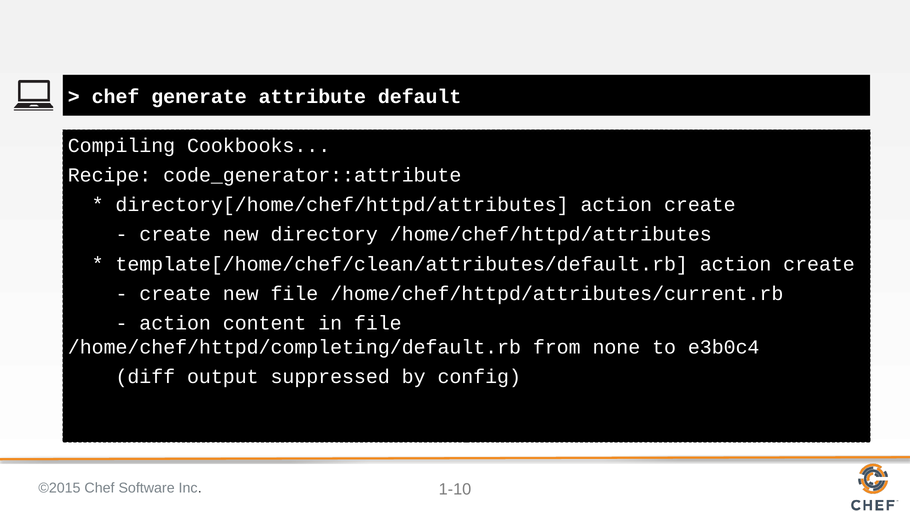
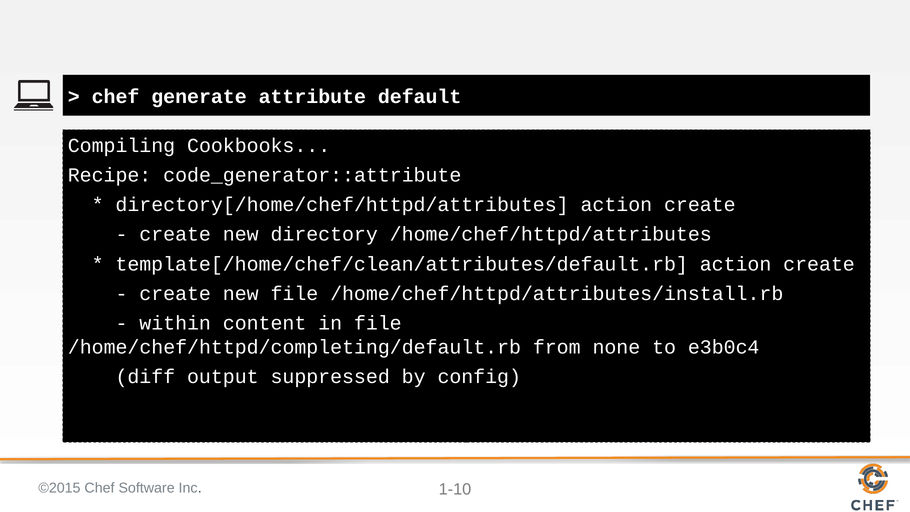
/home/chef/httpd/attributes/current.rb: /home/chef/httpd/attributes/current.rb -> /home/chef/httpd/attributes/install.rb
action at (175, 323): action -> within
